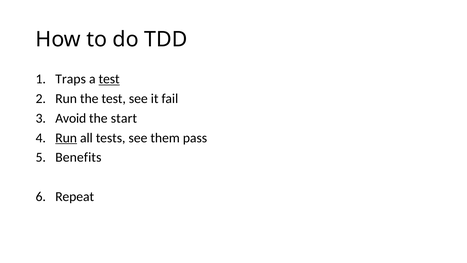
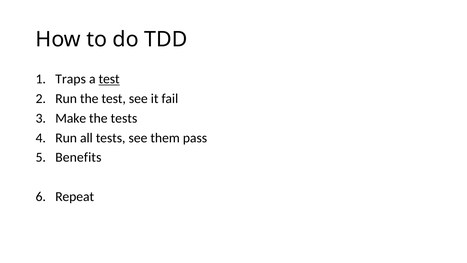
Avoid: Avoid -> Make
the start: start -> tests
Run at (66, 138) underline: present -> none
